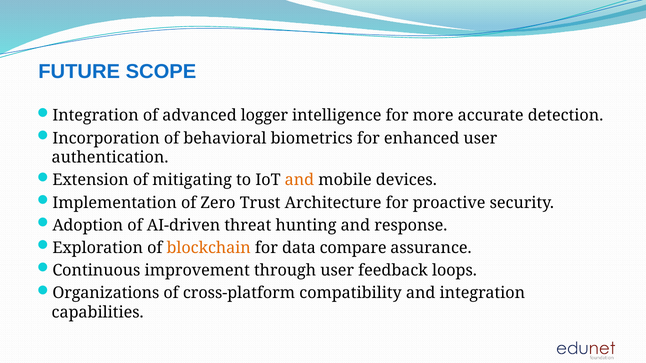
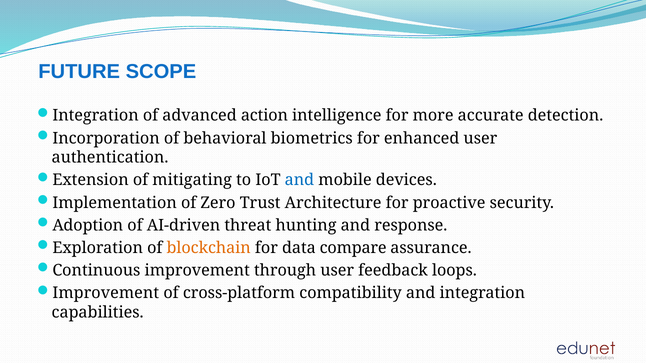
logger: logger -> action
and at (299, 180) colour: orange -> blue
Organizations at (106, 293): Organizations -> Improvement
